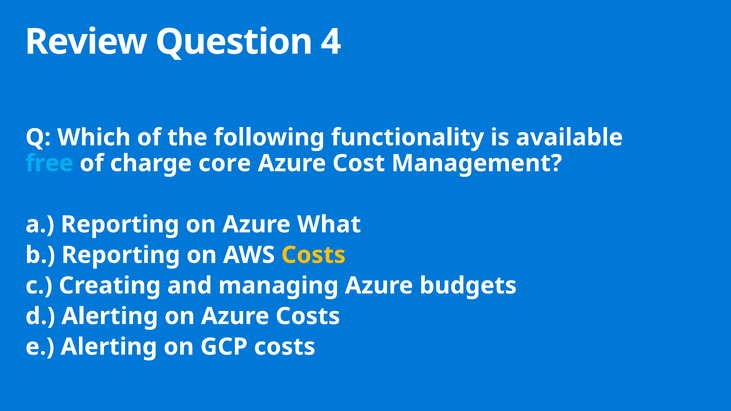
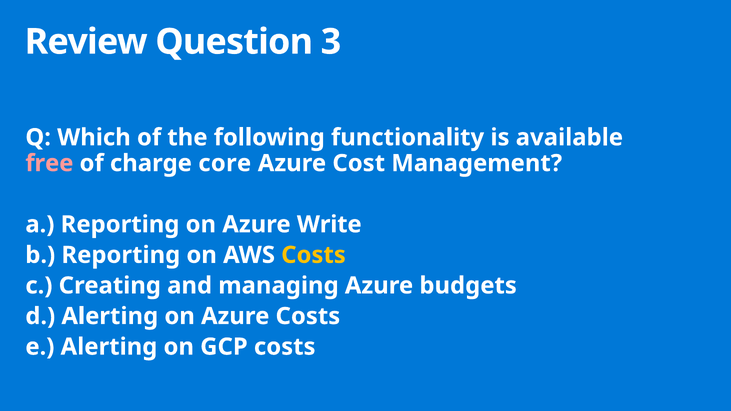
4: 4 -> 3
free colour: light blue -> pink
What: What -> Write
